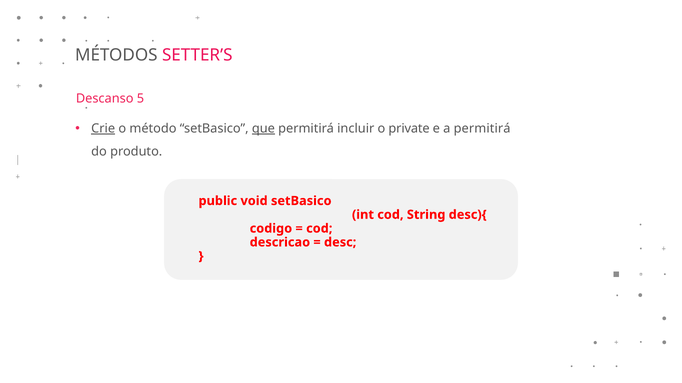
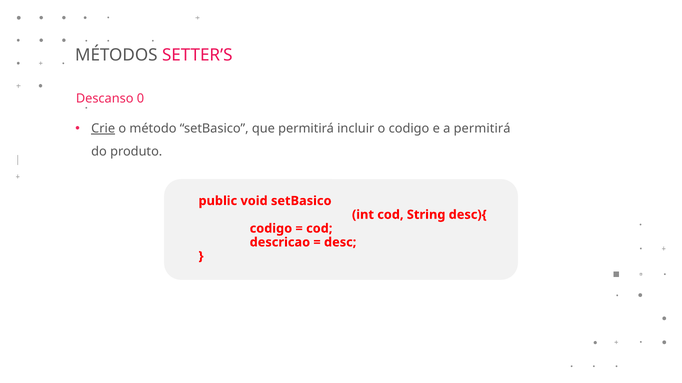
5: 5 -> 0
que underline: present -> none
o private: private -> codigo
